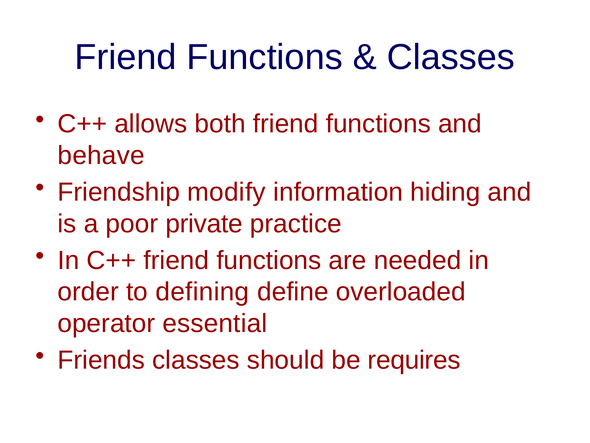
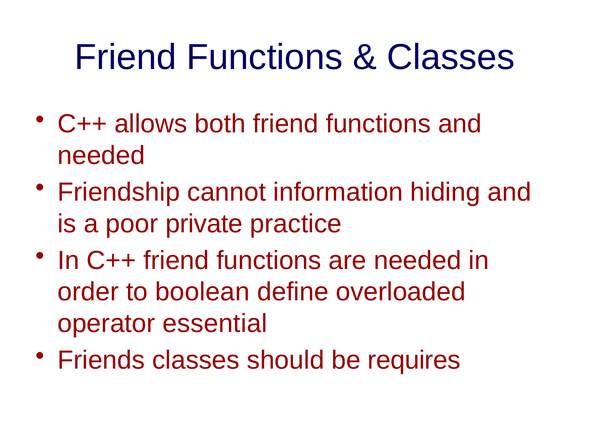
behave at (101, 155): behave -> needed
modify: modify -> cannot
defining: defining -> boolean
